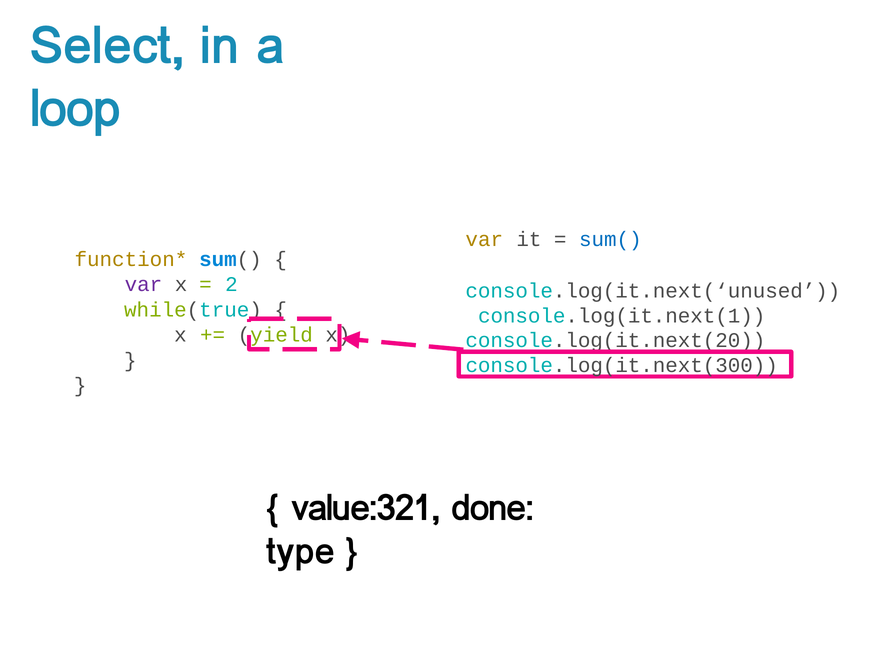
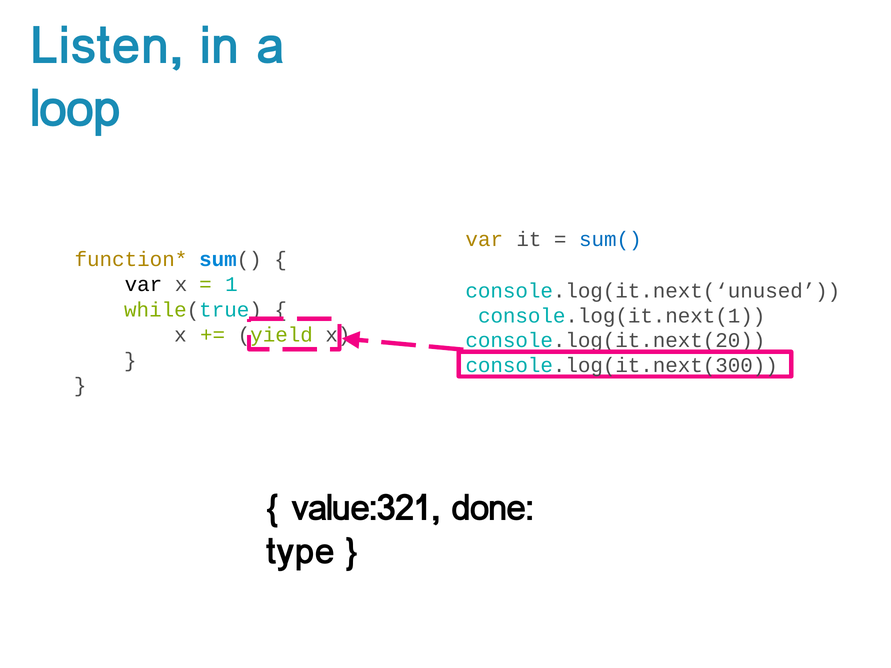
Select: Select -> Listen
var at (143, 285) colour: purple -> black
2: 2 -> 1
